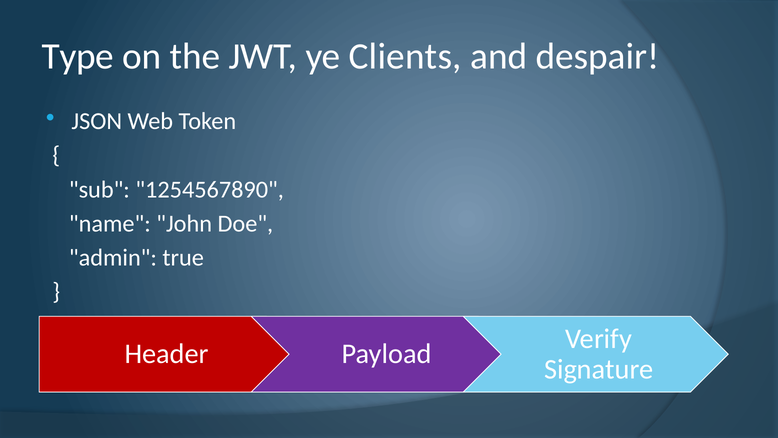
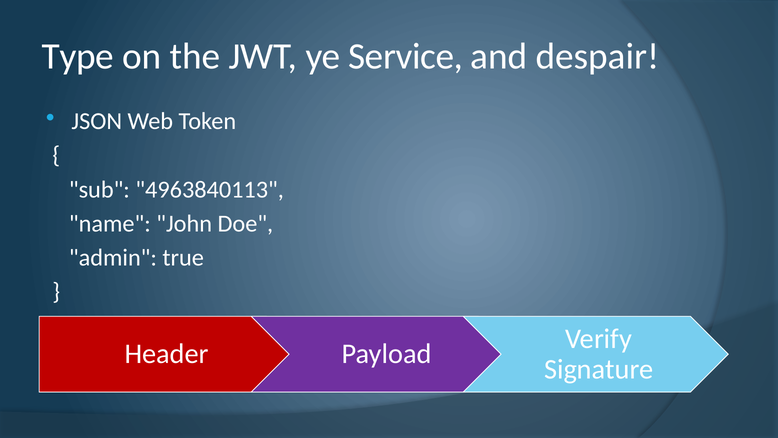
Clients: Clients -> Service
1254567890: 1254567890 -> 4963840113
